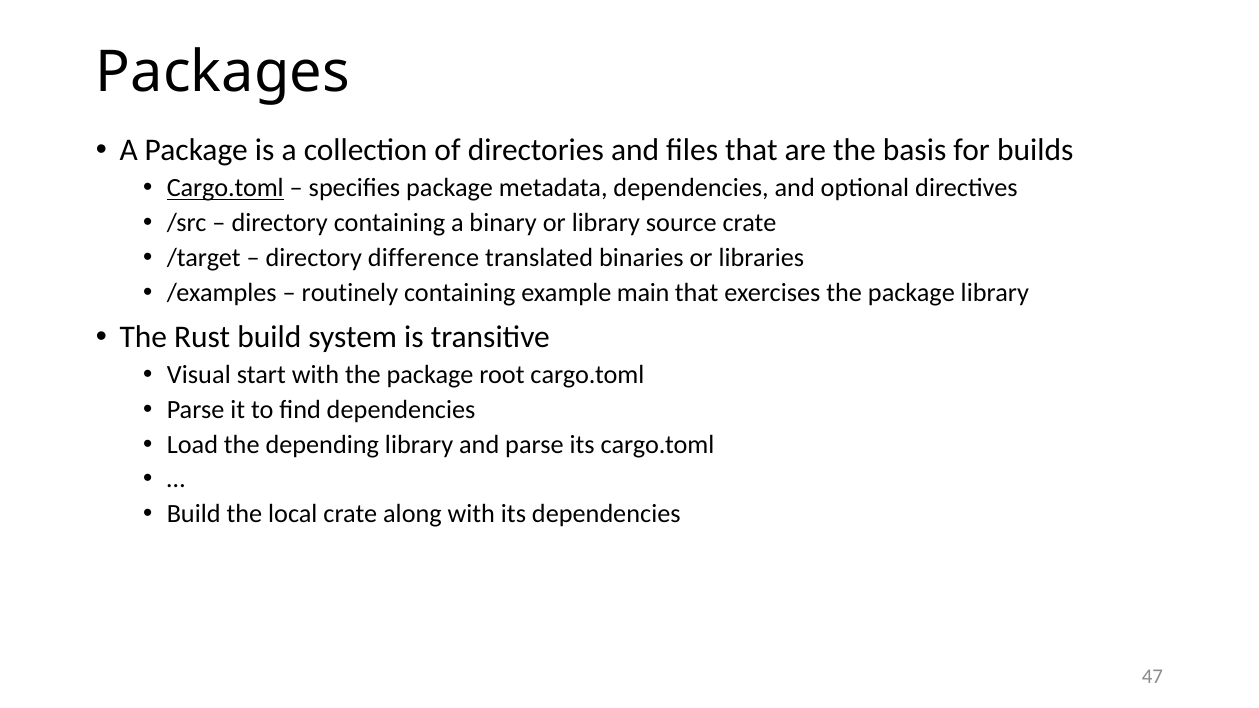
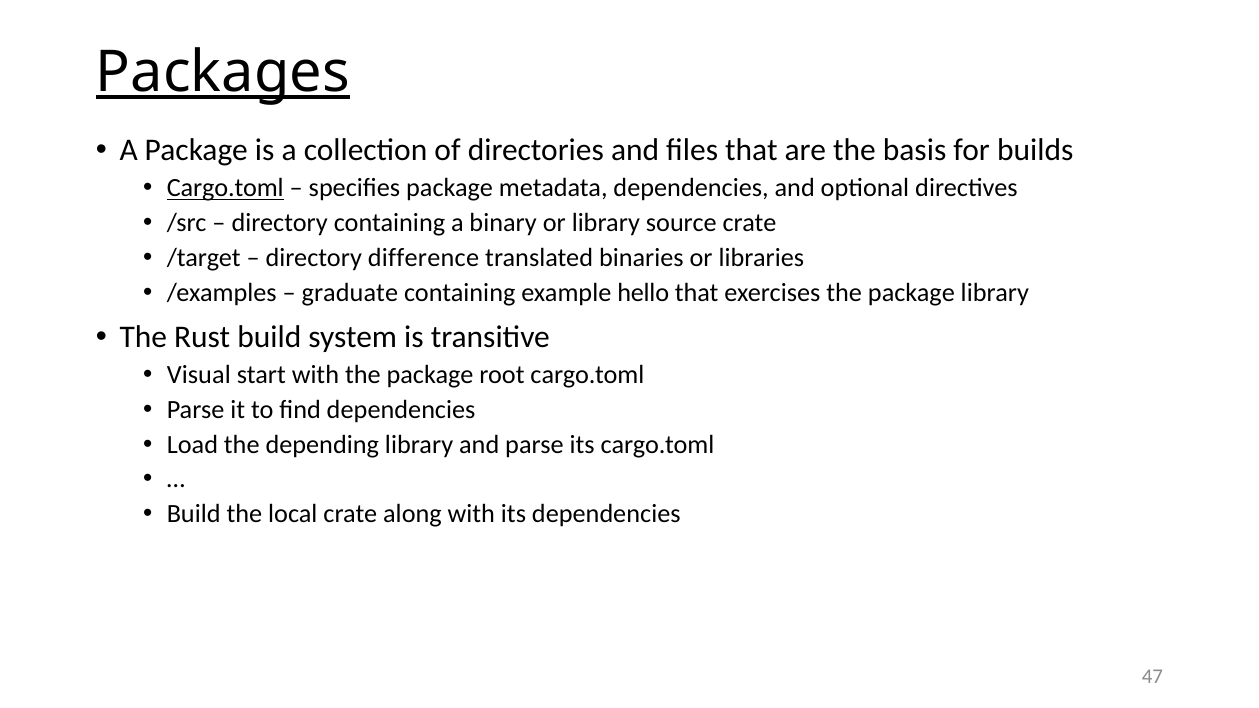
Packages underline: none -> present
routinely: routinely -> graduate
main: main -> hello
